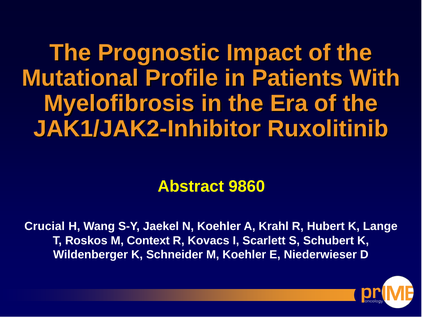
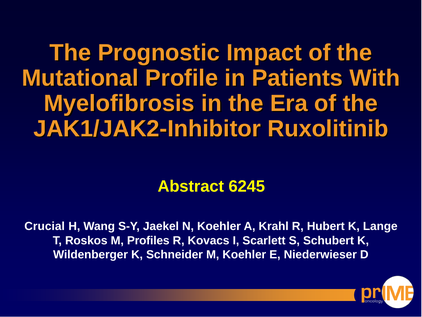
9860: 9860 -> 6245
Context: Context -> Profiles
